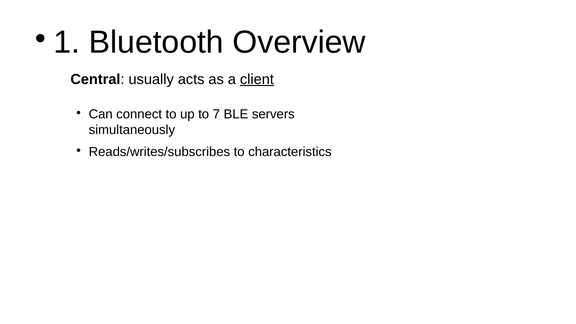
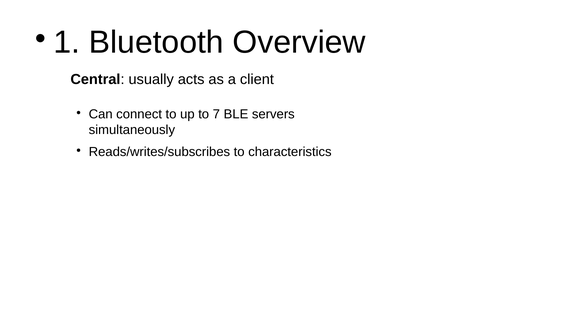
client underline: present -> none
